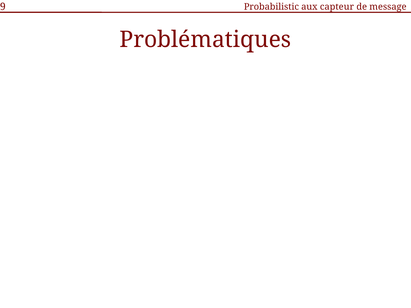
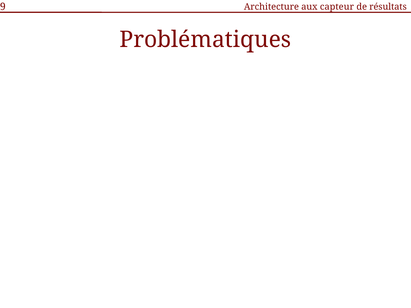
Probabilistic: Probabilistic -> Architecture
message: message -> résultats
